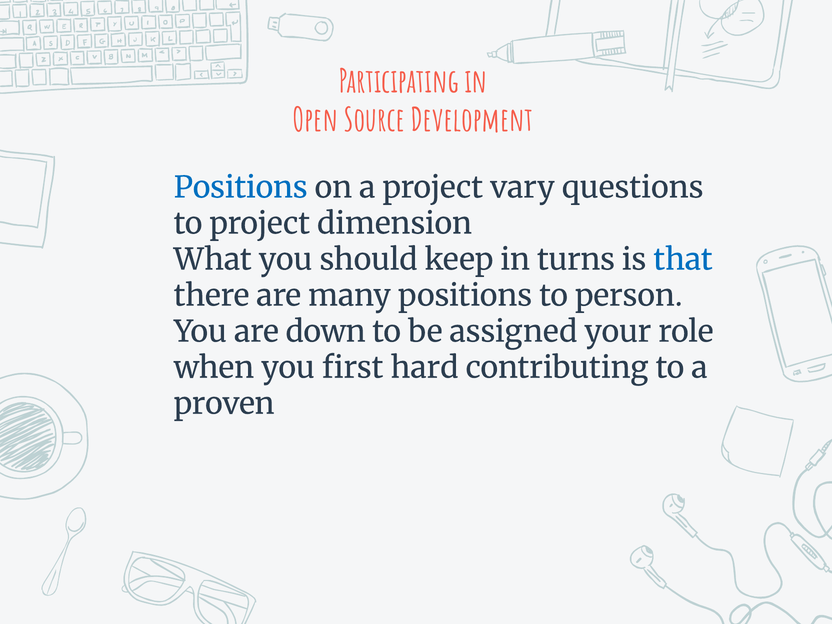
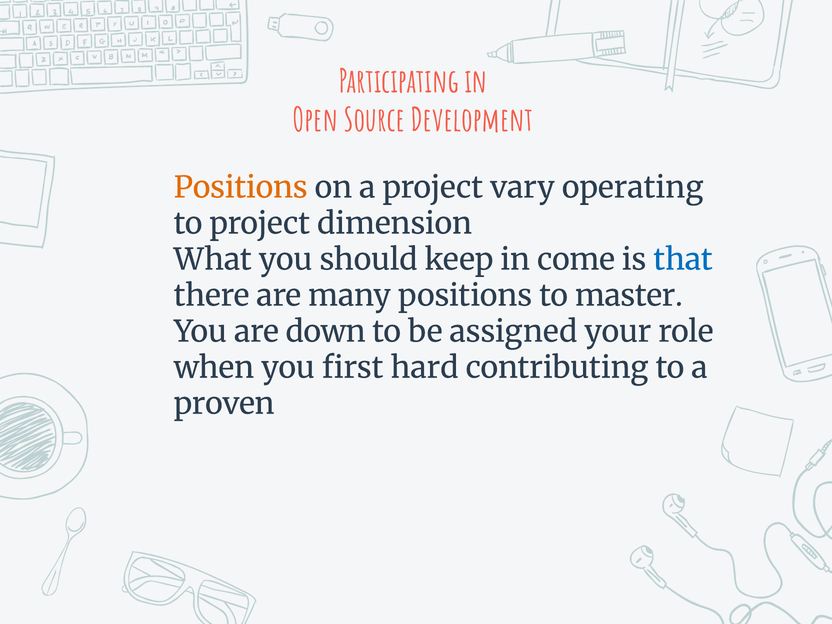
Positions at (241, 188) colour: blue -> orange
questions: questions -> operating
turns: turns -> come
person: person -> master
